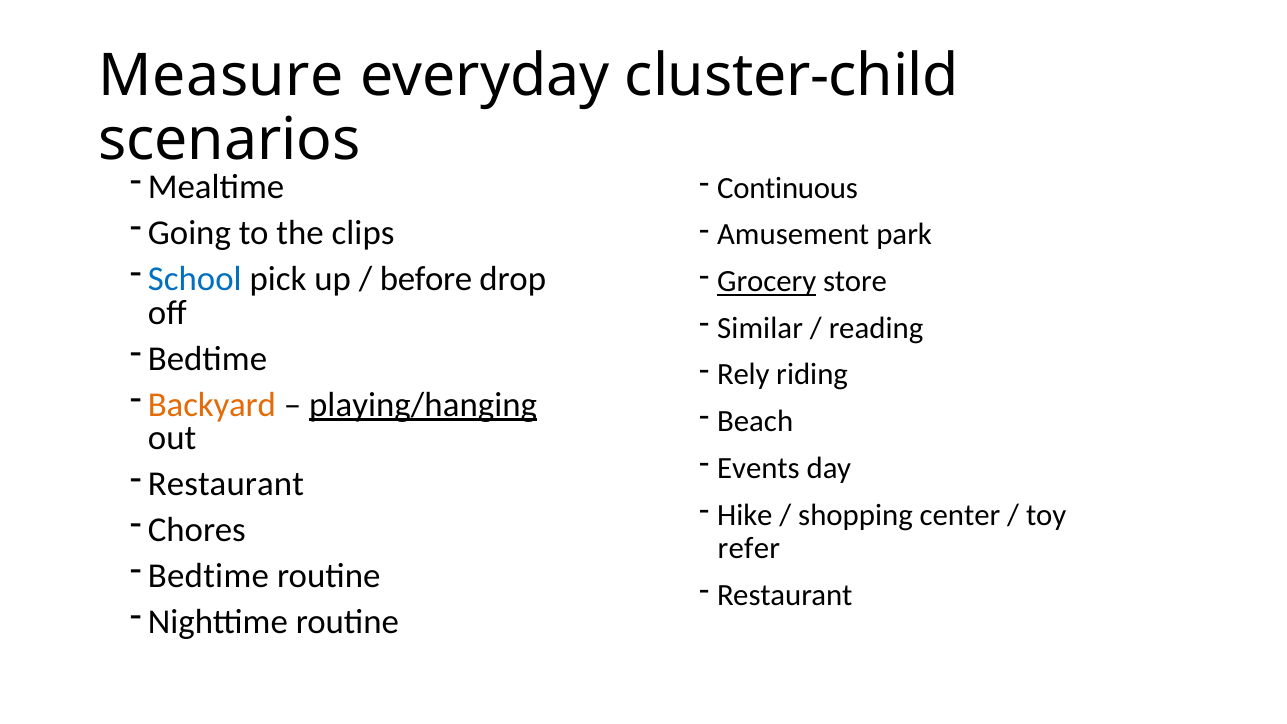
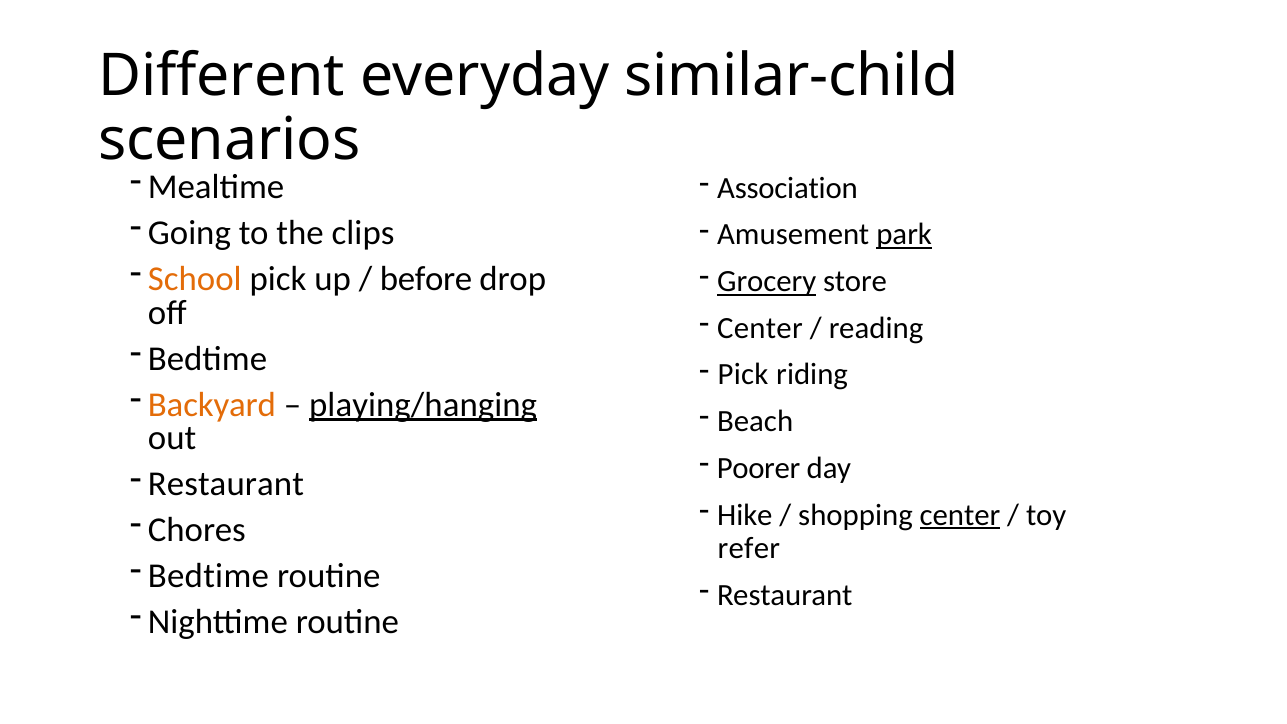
Measure: Measure -> Different
cluster-child: cluster-child -> similar-child
Continuous: Continuous -> Association
park underline: none -> present
School colour: blue -> orange
Similar at (760, 328): Similar -> Center
Rely at (743, 375): Rely -> Pick
Events: Events -> Poorer
center at (960, 515) underline: none -> present
